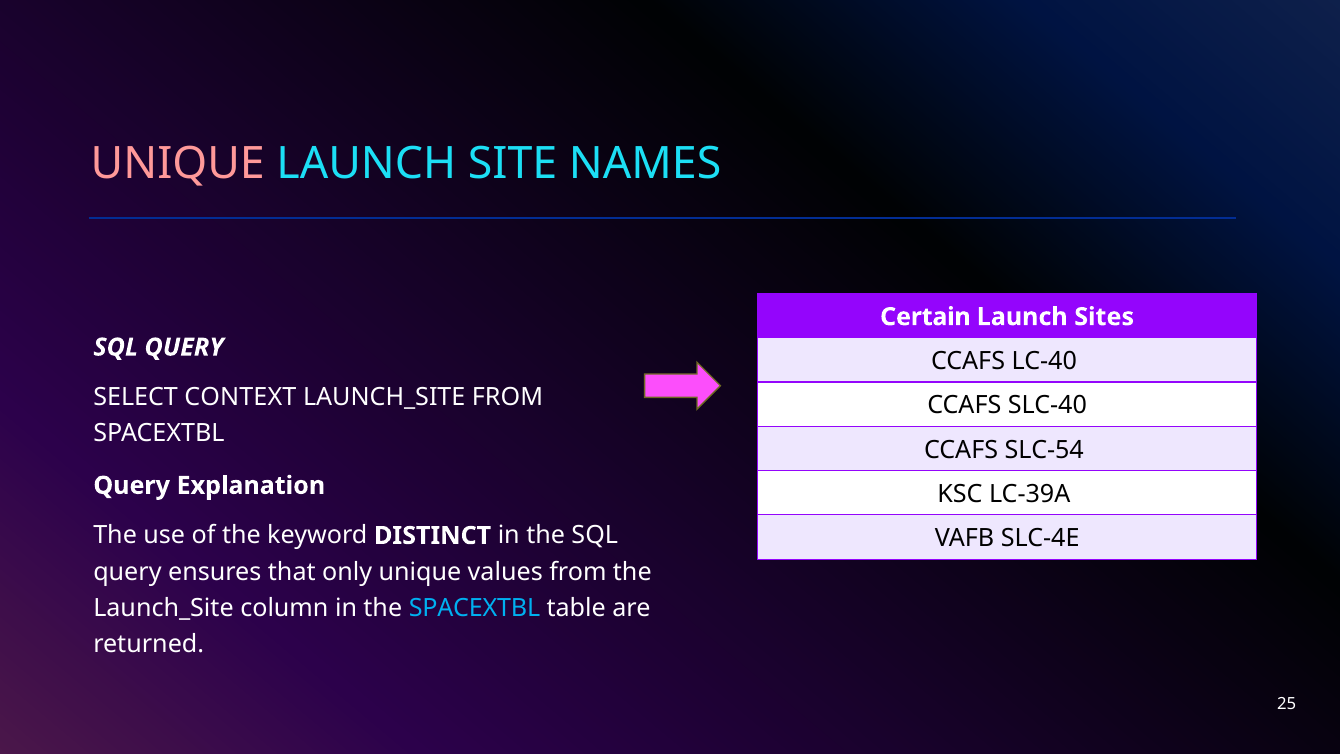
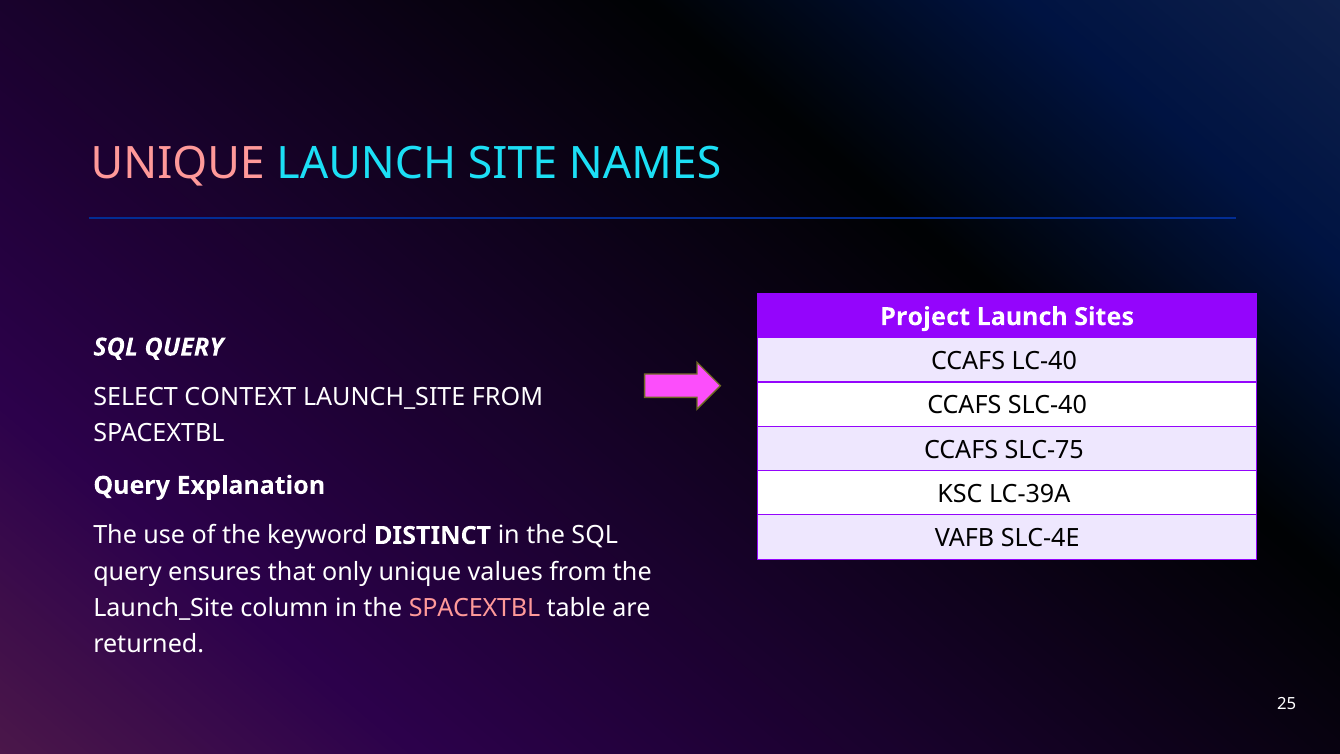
Certain: Certain -> Project
SLC-54: SLC-54 -> SLC-75
SPACEXTBL at (474, 608) colour: light blue -> pink
